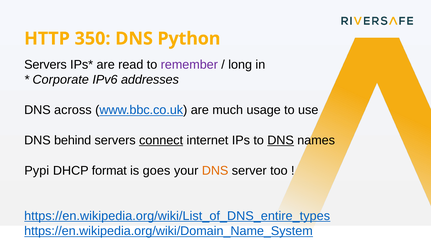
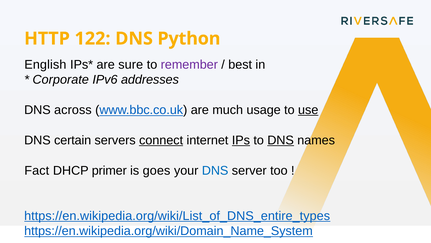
350: 350 -> 122
Servers at (45, 64): Servers -> English
read: read -> sure
long: long -> best
use underline: none -> present
behind: behind -> certain
IPs underline: none -> present
Pypi: Pypi -> Fact
format: format -> primer
DNS at (215, 170) colour: orange -> blue
